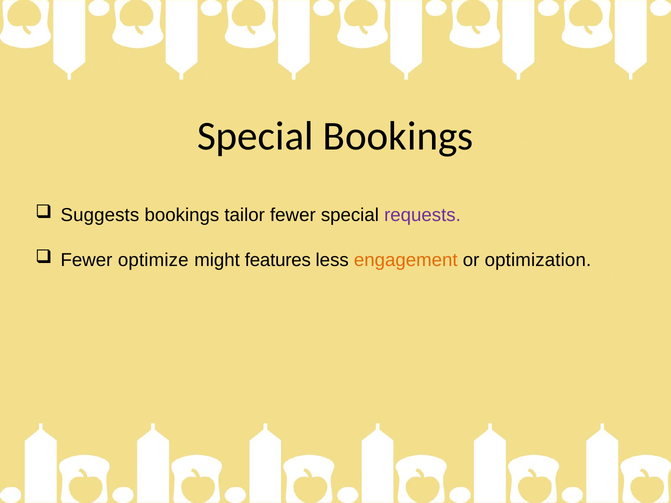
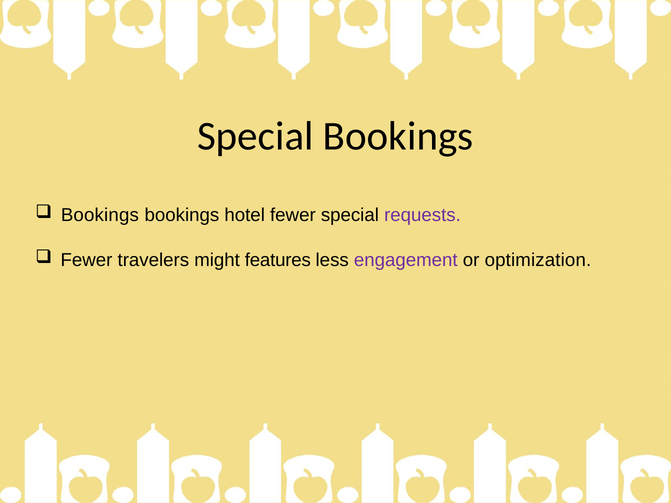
Suggests at (100, 215): Suggests -> Bookings
tailor: tailor -> hotel
optimize: optimize -> travelers
engagement colour: orange -> purple
